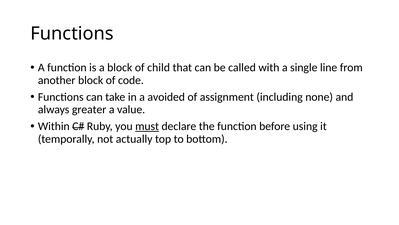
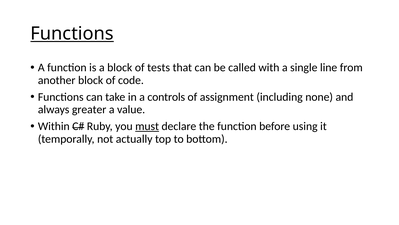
Functions at (72, 34) underline: none -> present
child: child -> tests
avoided: avoided -> controls
